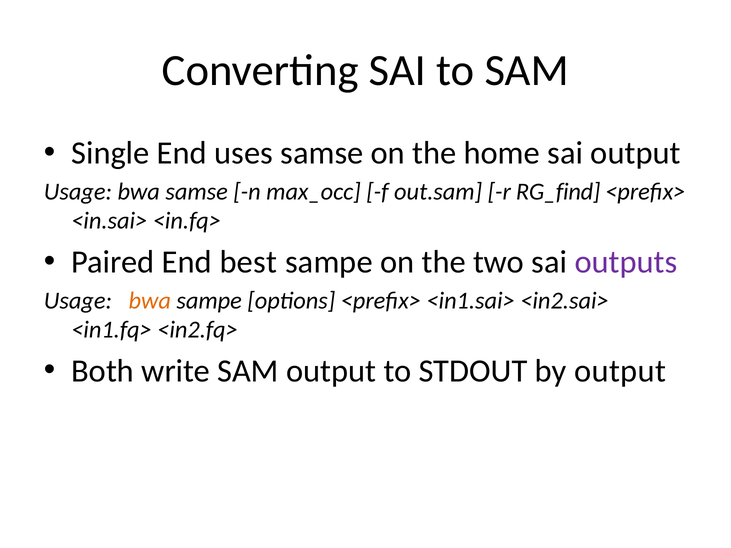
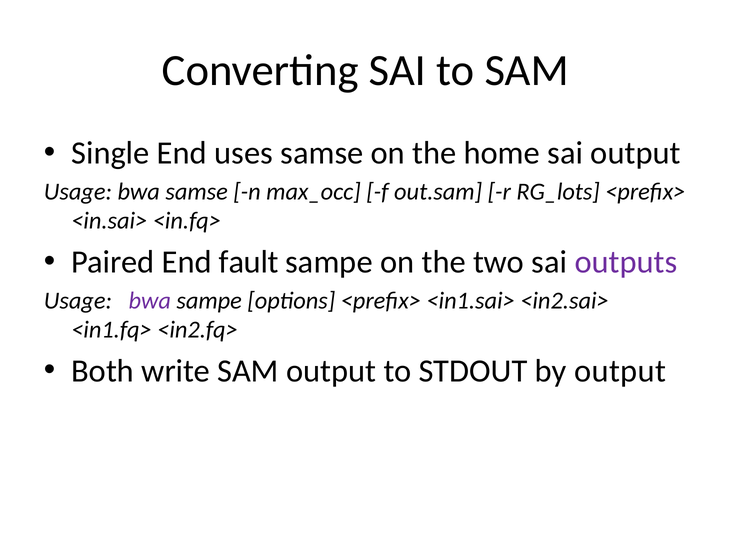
RG_find: RG_find -> RG_lots
best: best -> fault
bwa at (150, 301) colour: orange -> purple
